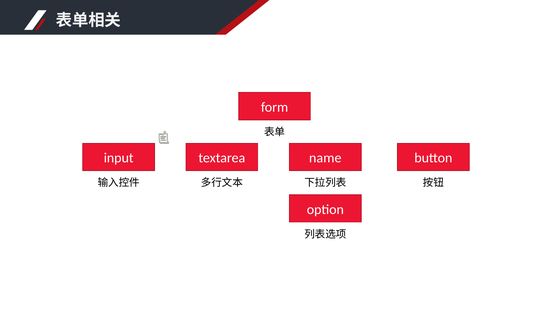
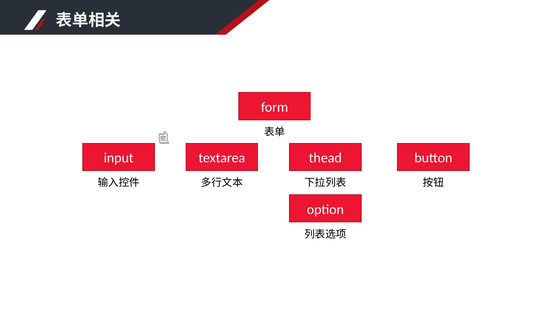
name: name -> thead
